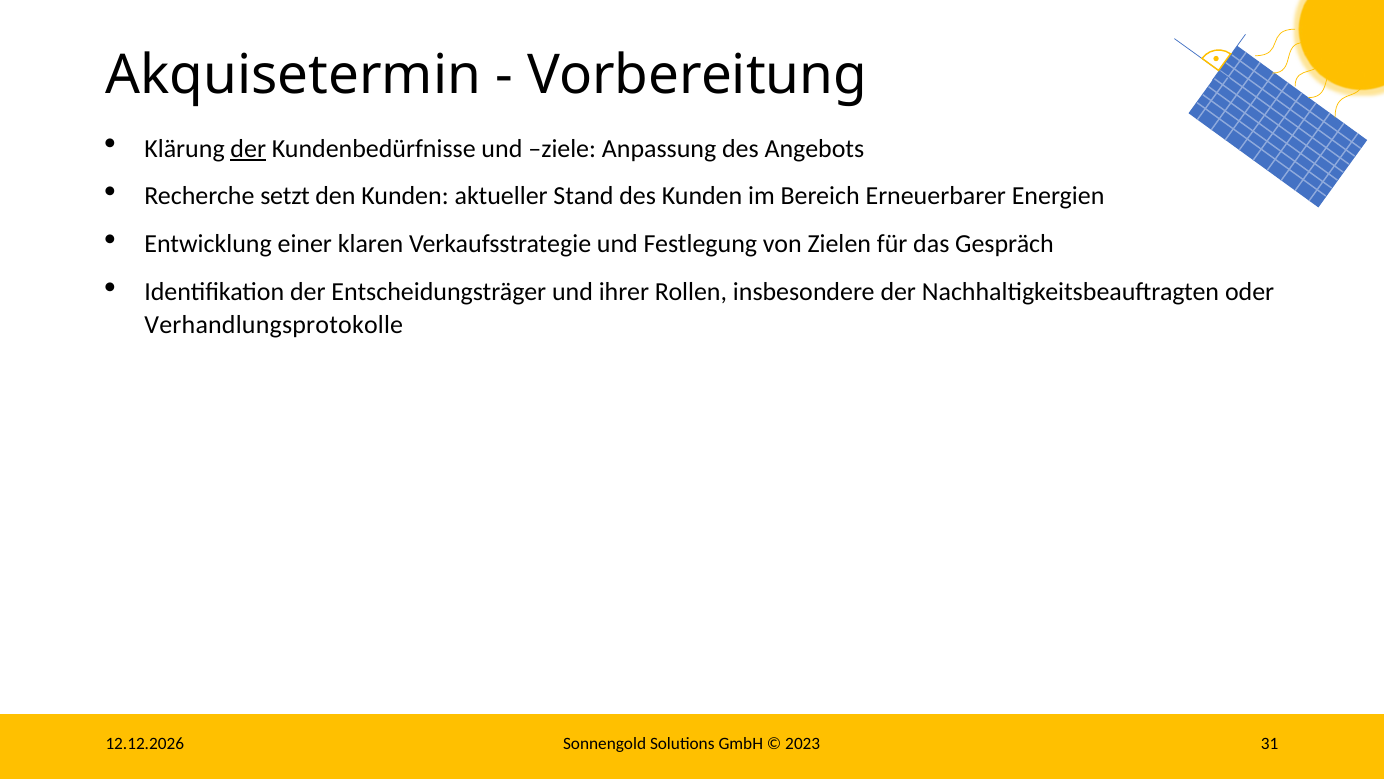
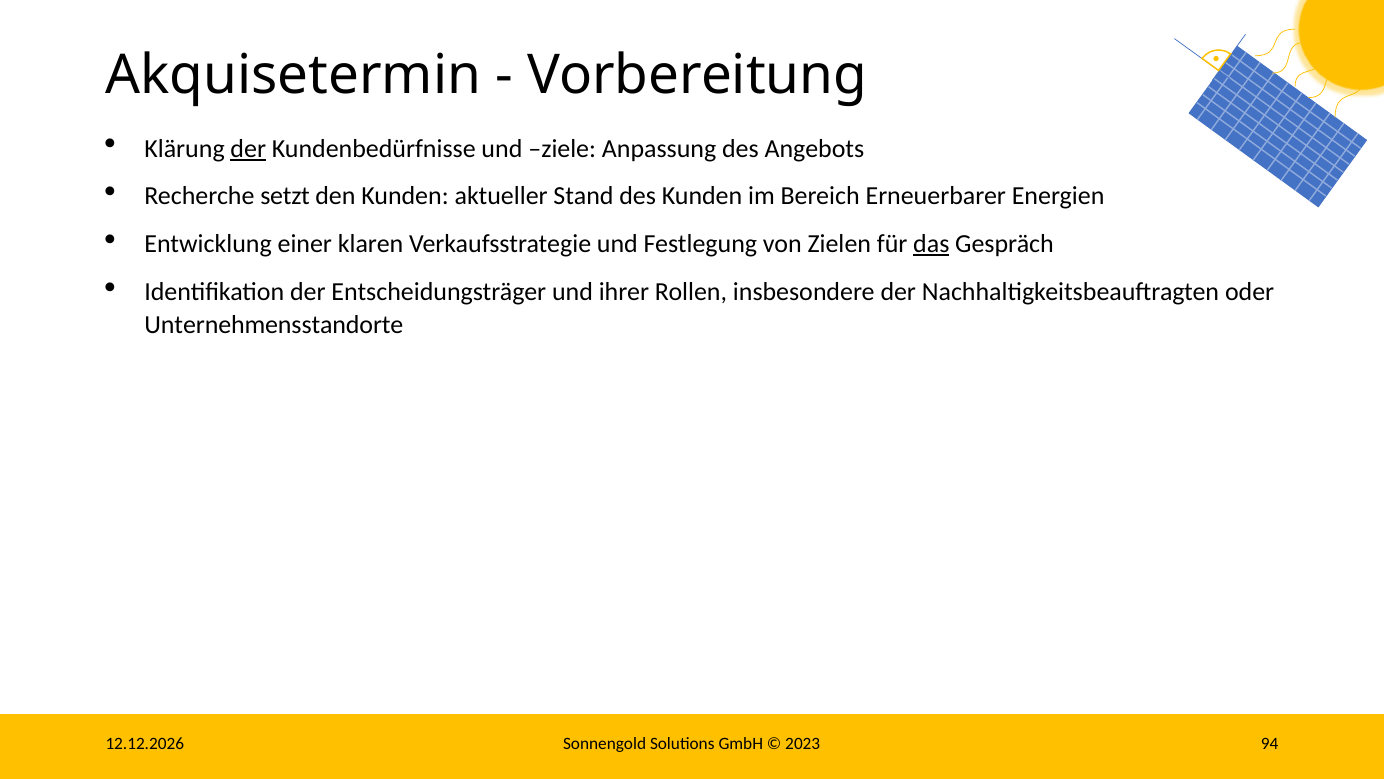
das underline: none -> present
Verhandlungsprotokolle: Verhandlungsprotokolle -> Unternehmensstandorte
31: 31 -> 94
